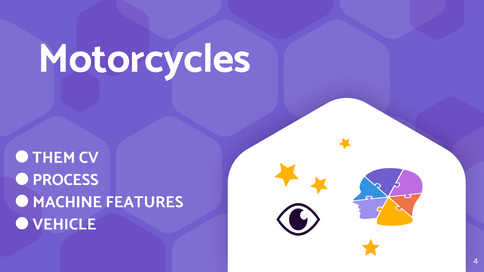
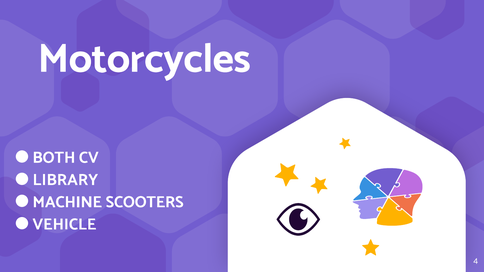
THEM: THEM -> BOTH
PROCESS: PROCESS -> LIBRARY
FEATURES: FEATURES -> SCOOTERS
